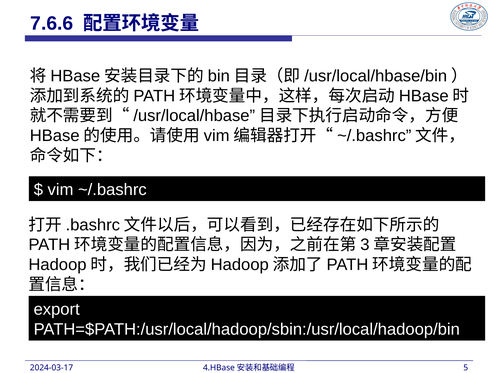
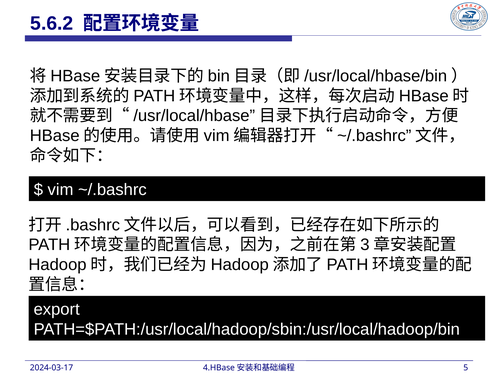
7.6.6: 7.6.6 -> 5.6.2
